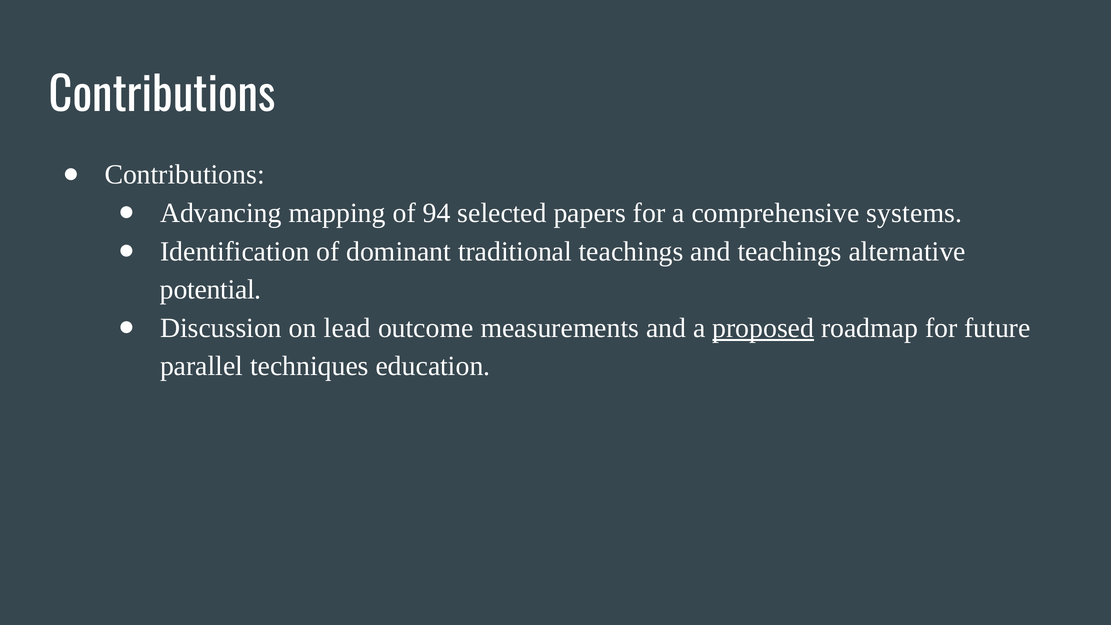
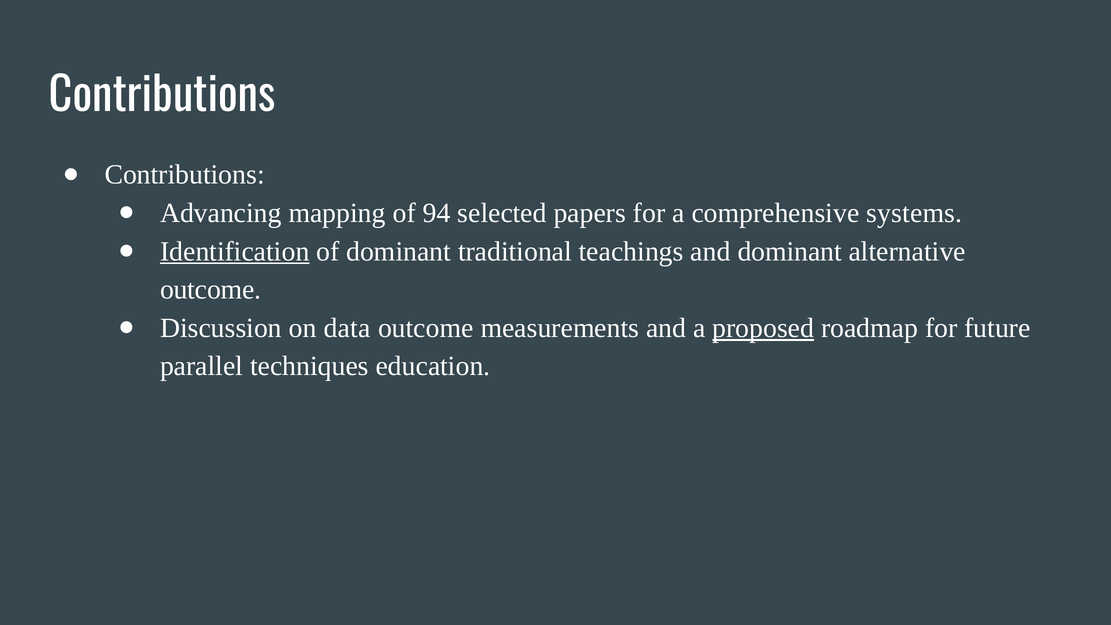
Identification underline: none -> present
and teachings: teachings -> dominant
potential at (211, 290): potential -> outcome
lead: lead -> data
